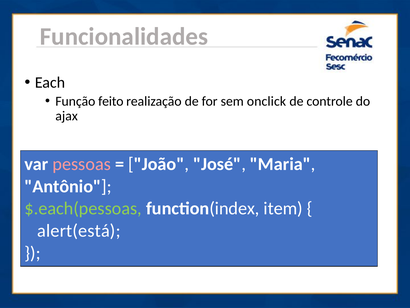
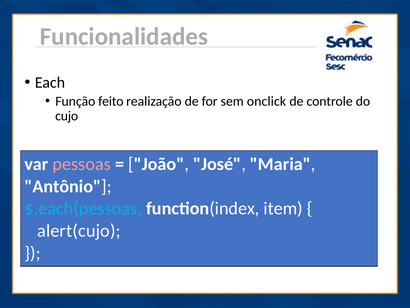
ajax: ajax -> cujo
$.each(pessoas colour: light green -> light blue
alert(está: alert(está -> alert(cujo
